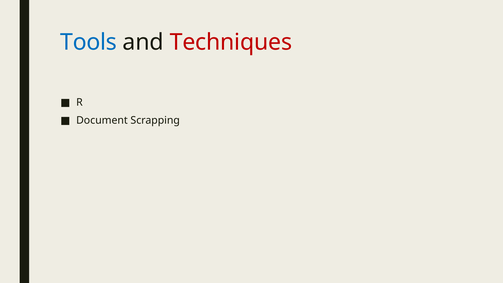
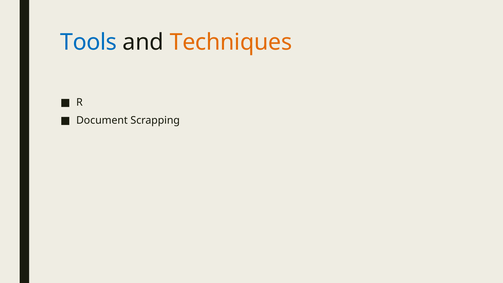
Techniques colour: red -> orange
